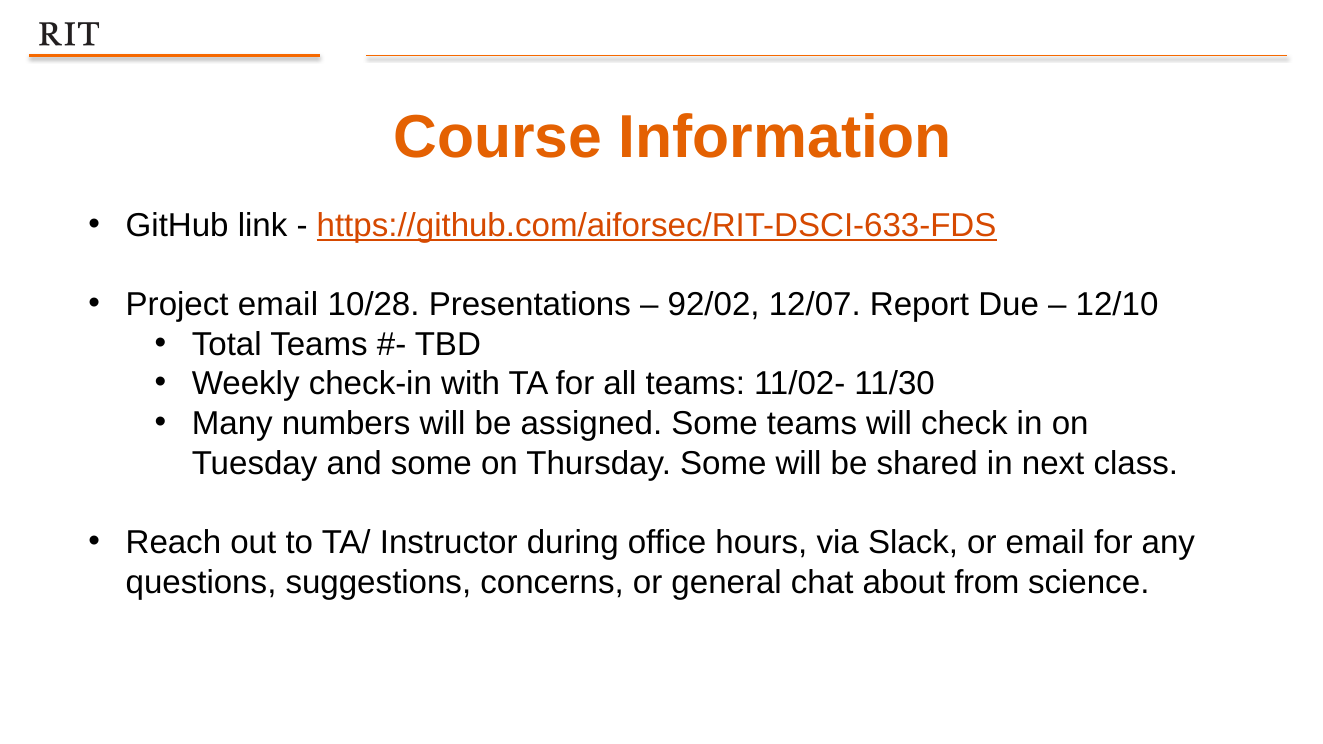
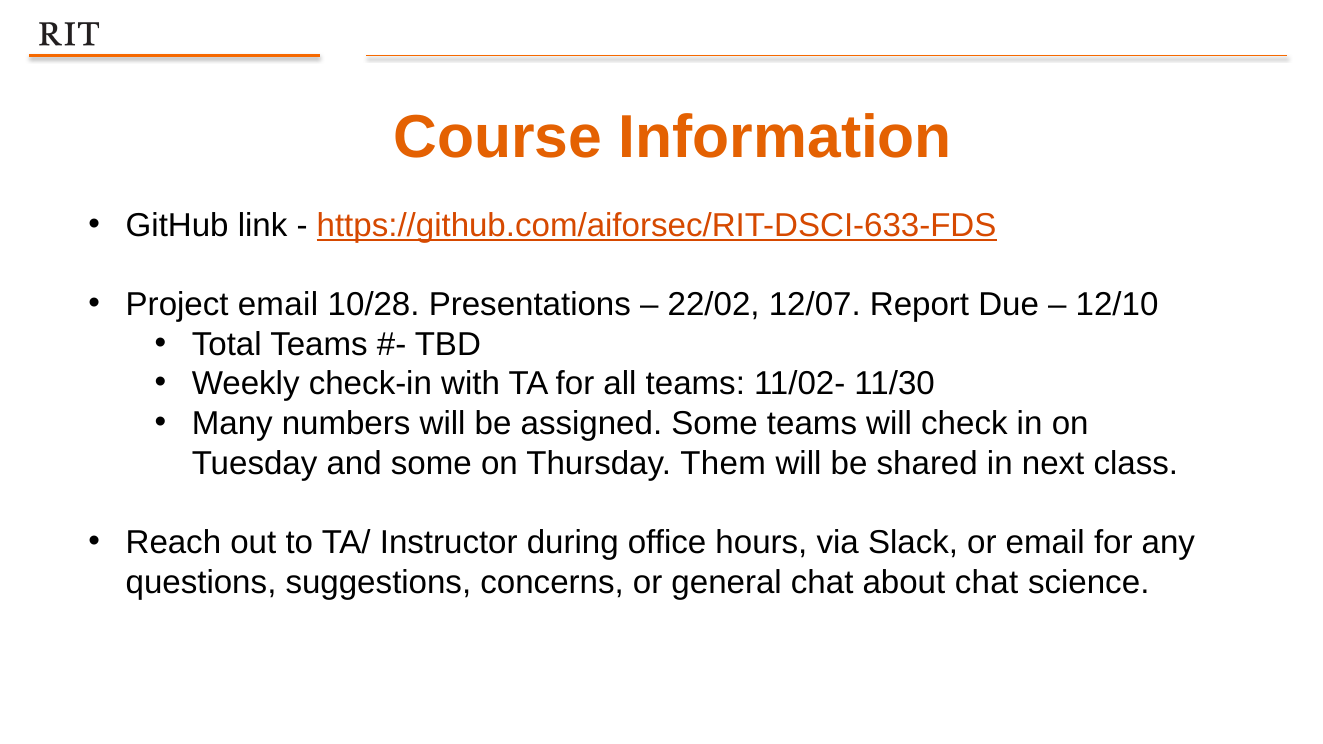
92/02: 92/02 -> 22/02
Thursday Some: Some -> Them
about from: from -> chat
